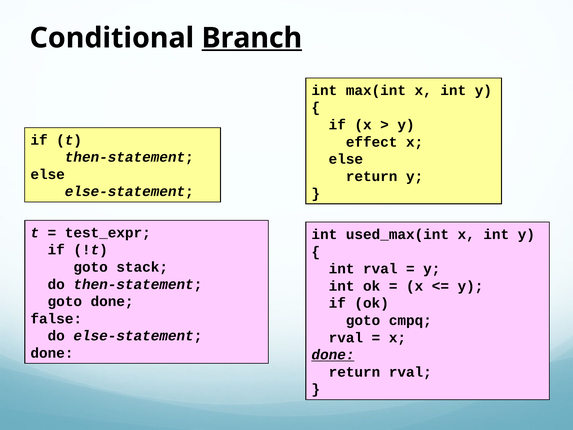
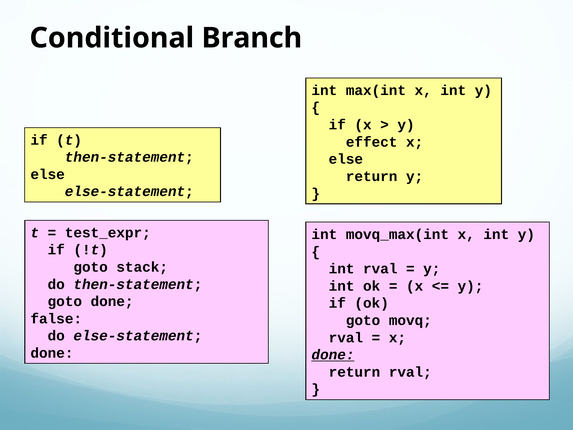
Branch underline: present -> none
used_max(int: used_max(int -> movq_max(int
cmpq: cmpq -> movq
